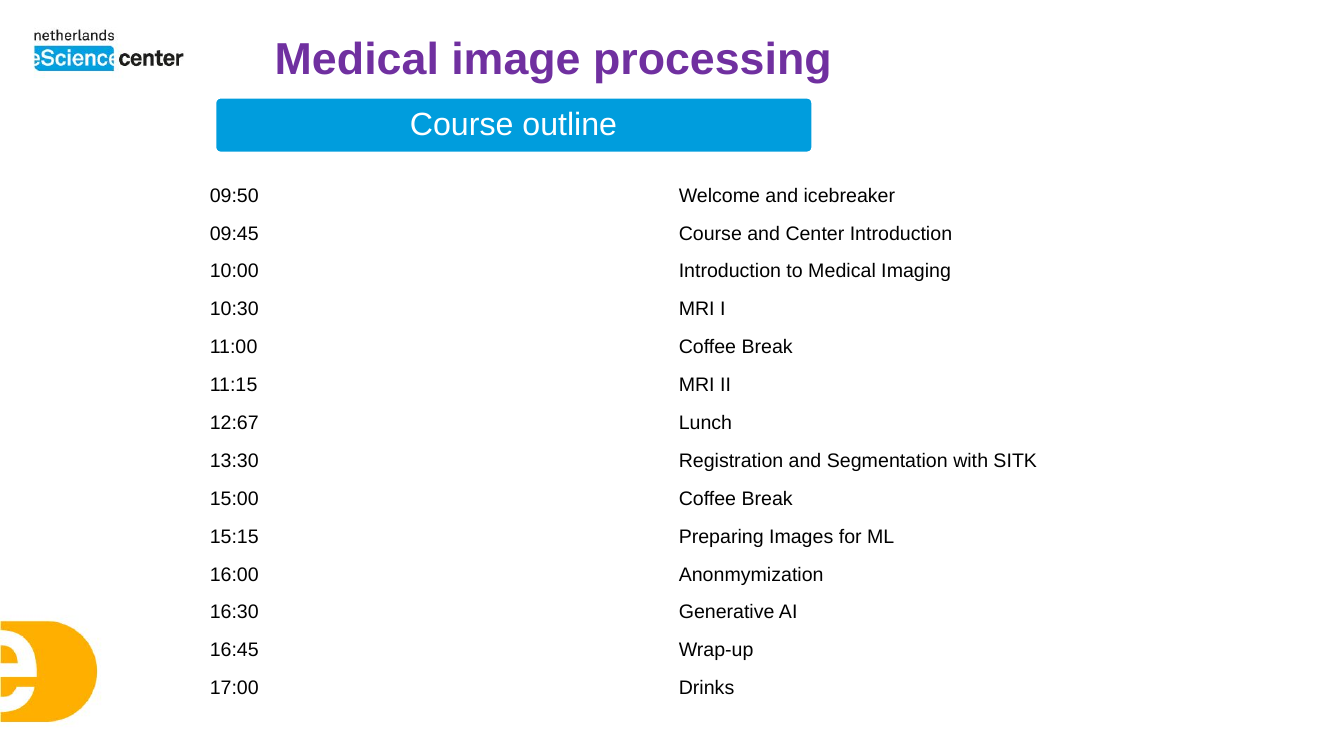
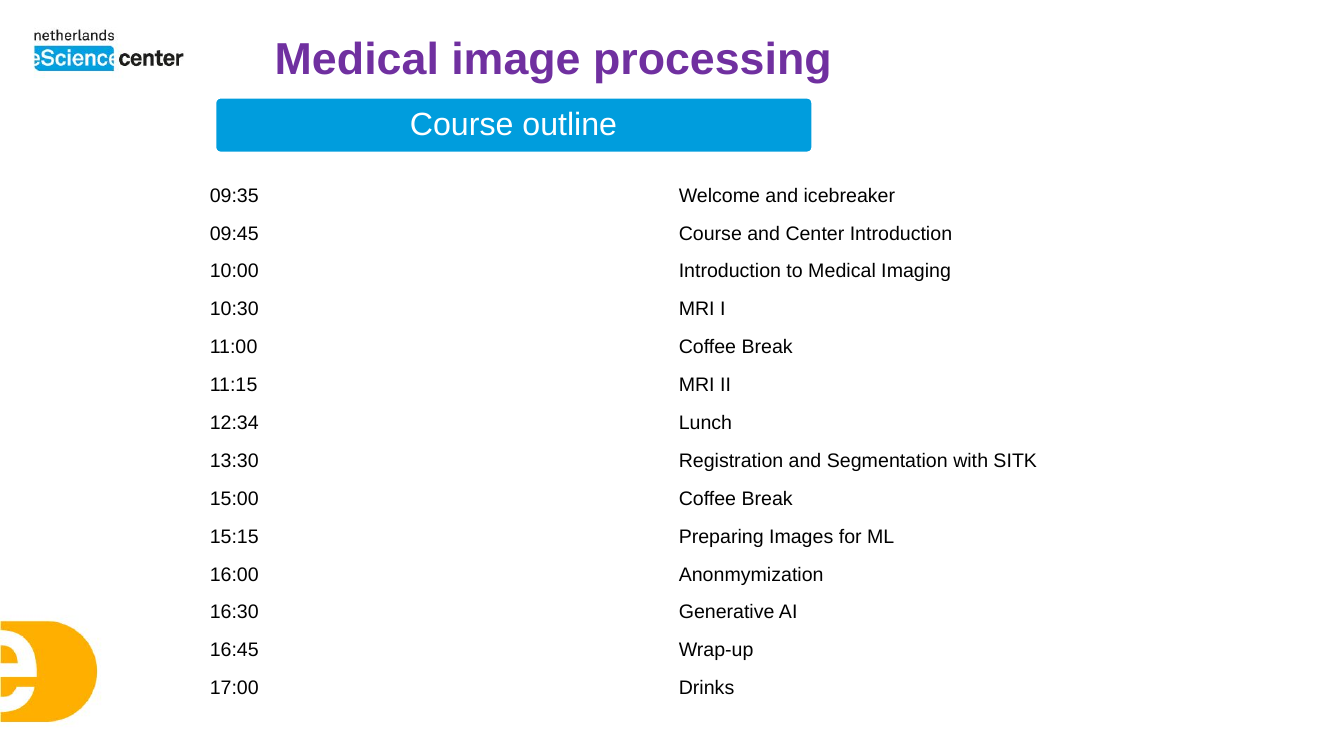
09:50: 09:50 -> 09:35
12:67: 12:67 -> 12:34
